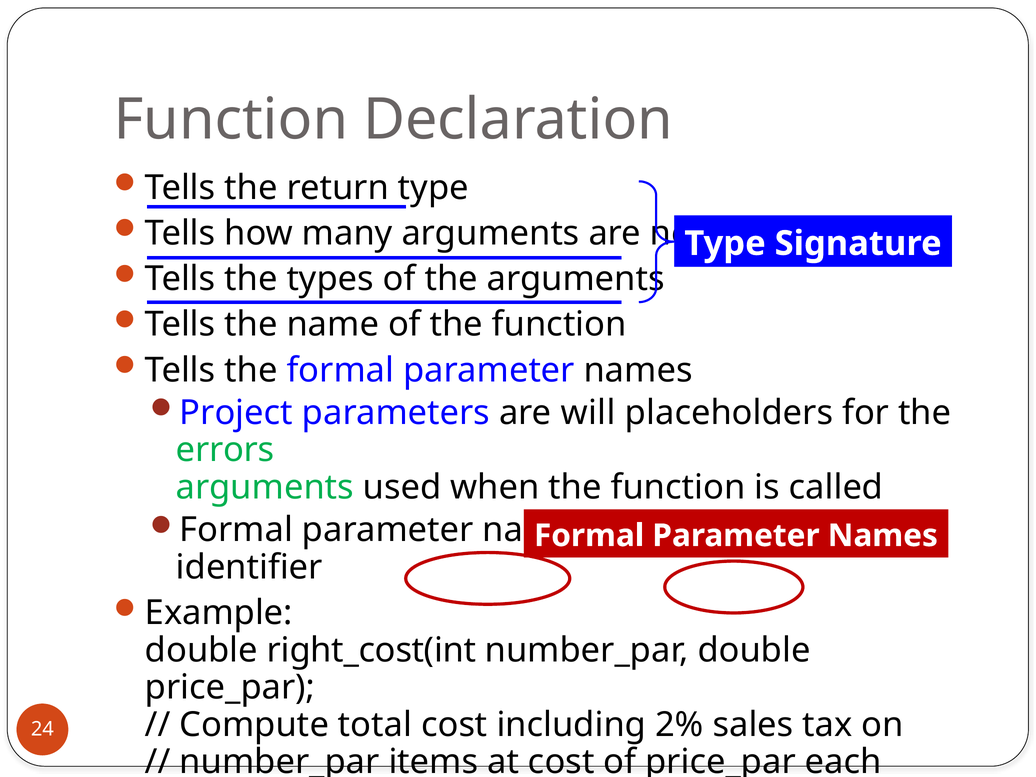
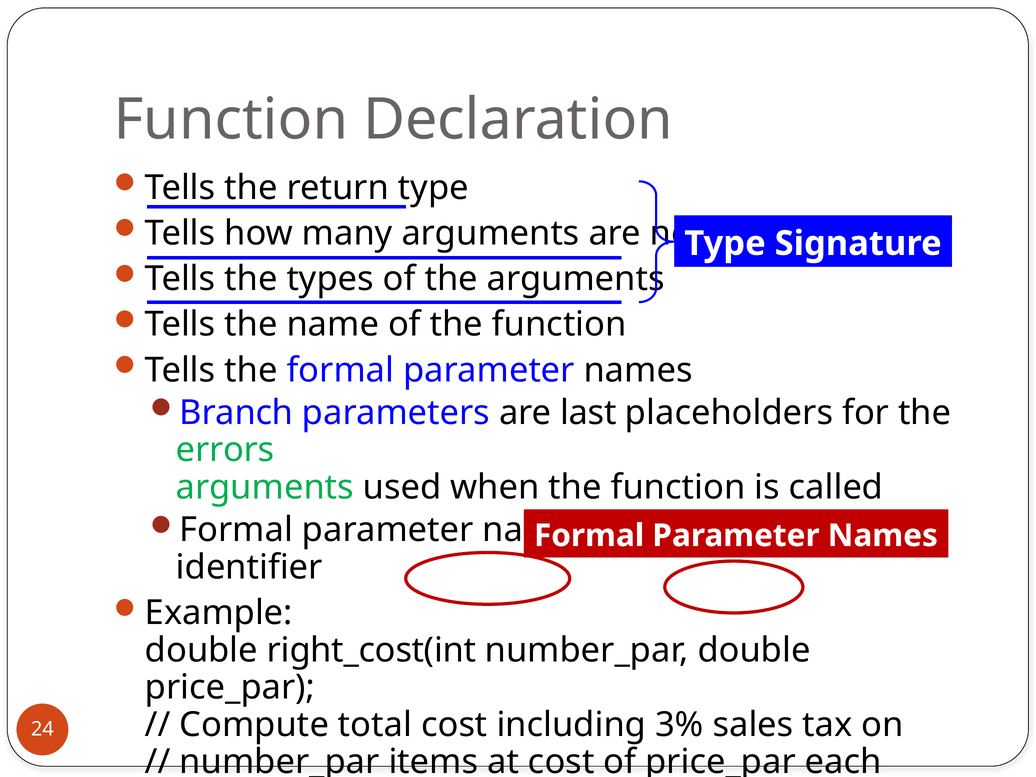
Project: Project -> Branch
will: will -> last
2%: 2% -> 3%
